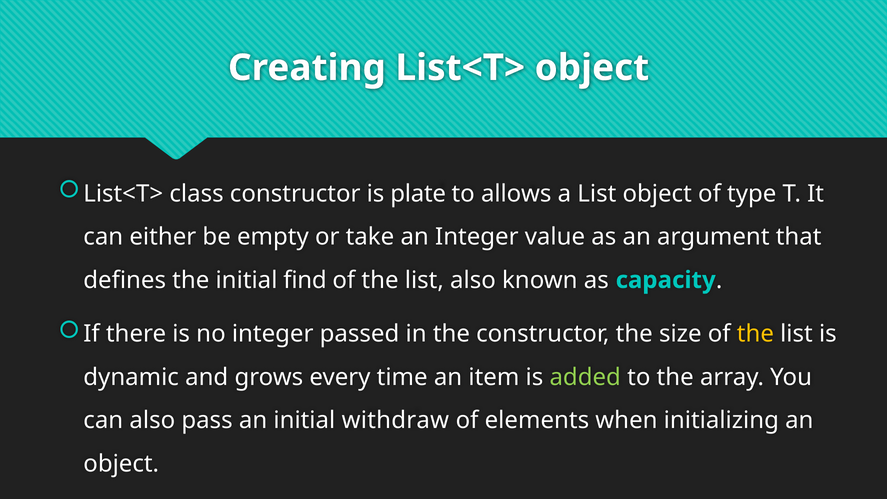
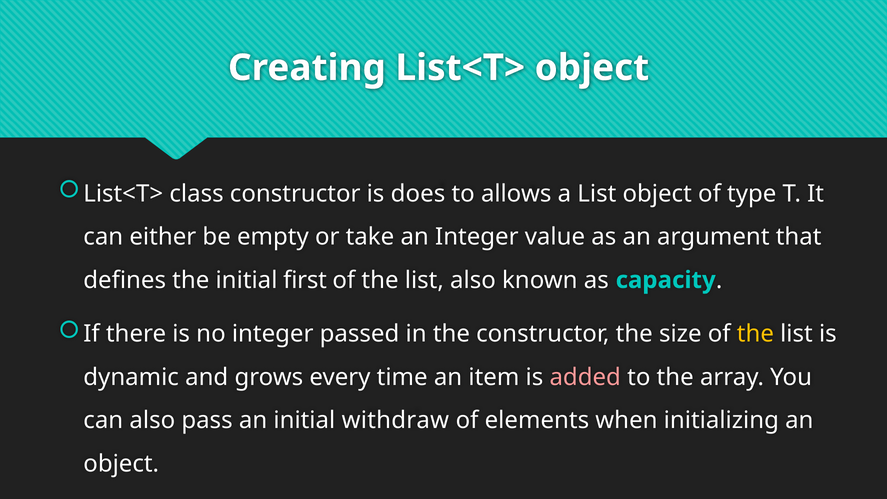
plate: plate -> does
find: find -> first
added colour: light green -> pink
